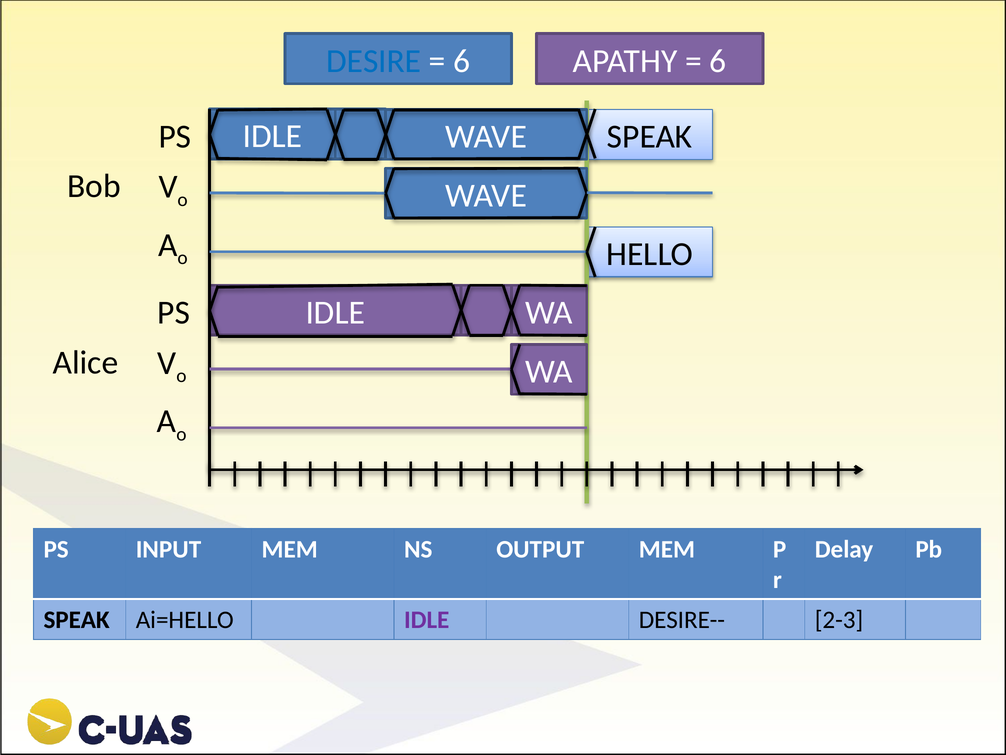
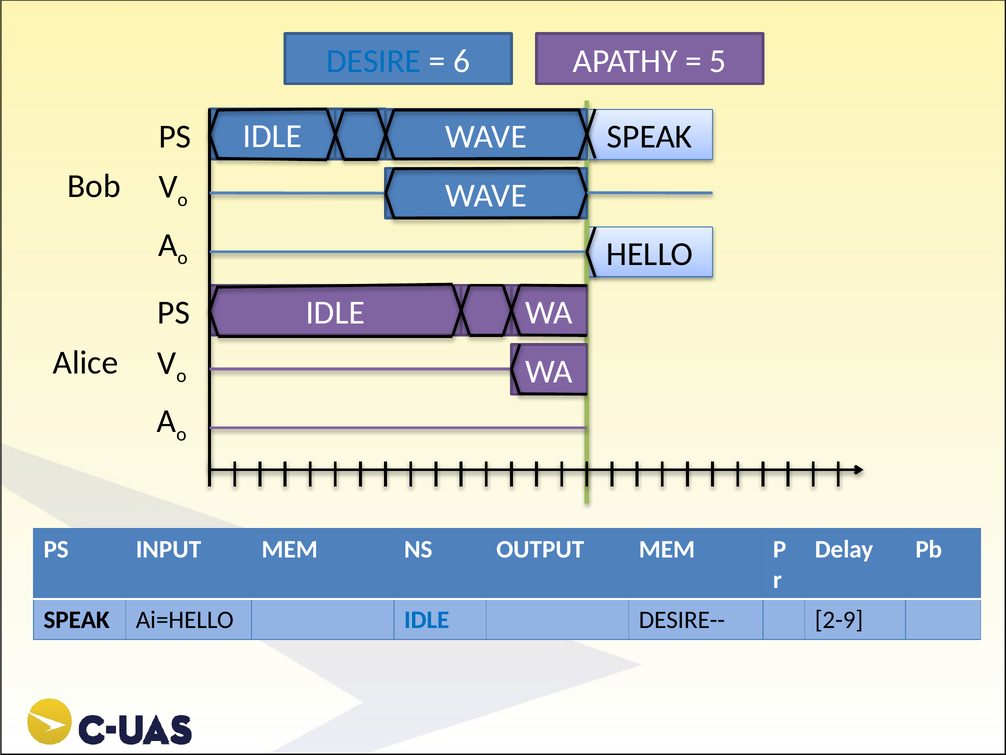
6 at (718, 61): 6 -> 5
IDLE at (427, 619) colour: purple -> blue
2-3: 2-3 -> 2-9
